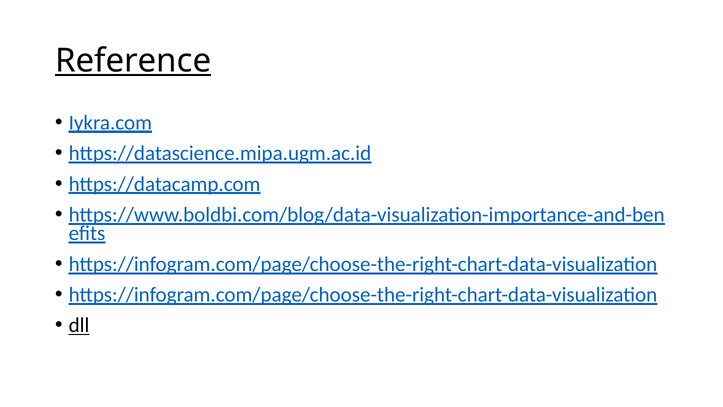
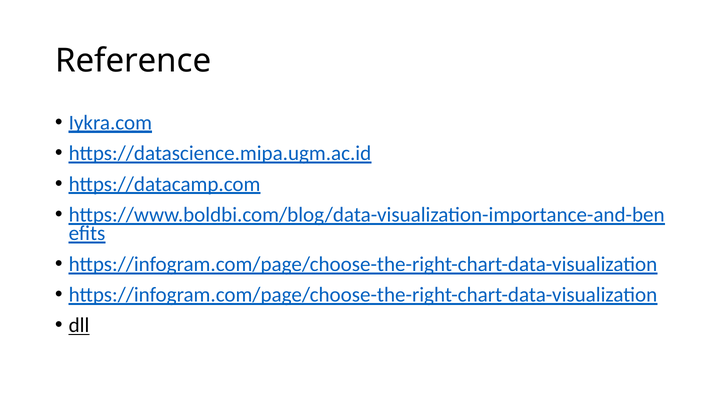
Reference underline: present -> none
